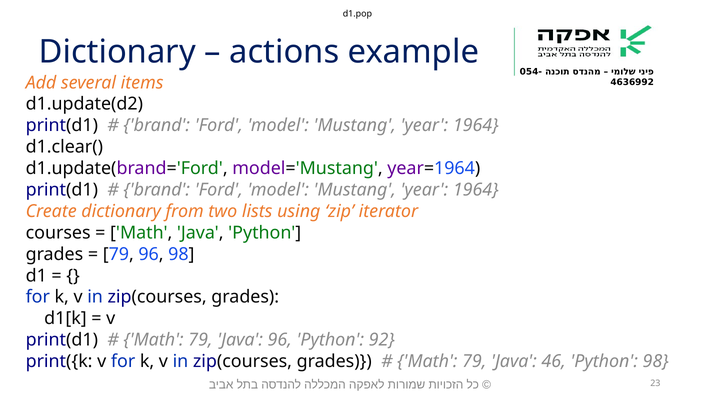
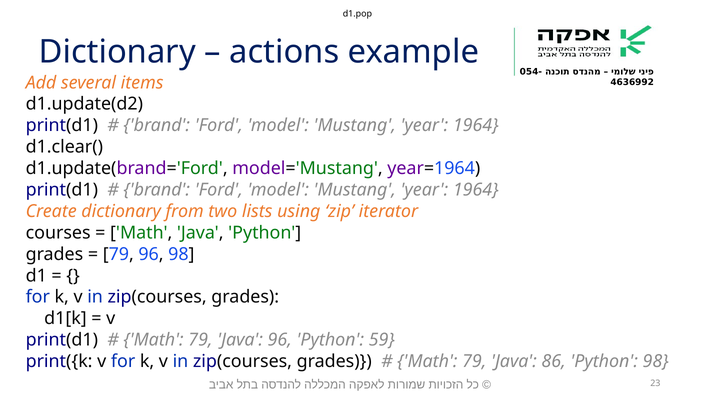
92: 92 -> 59
46: 46 -> 86
